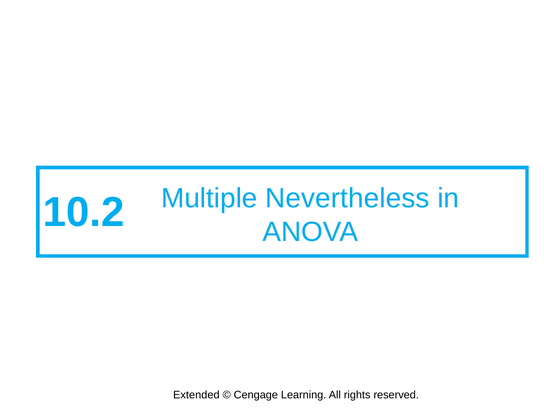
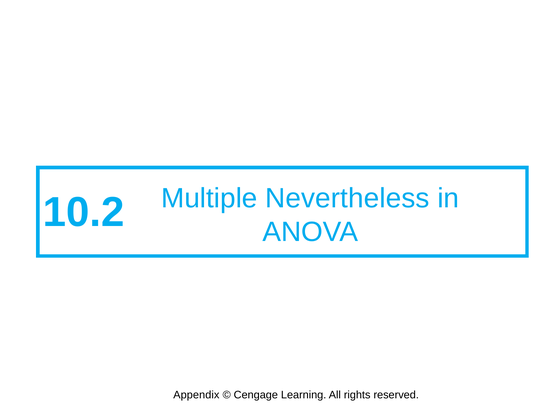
Extended: Extended -> Appendix
